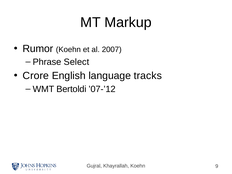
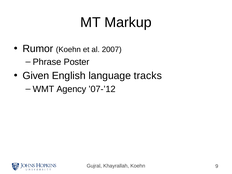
Select: Select -> Poster
Crore: Crore -> Given
Bertoldi: Bertoldi -> Agency
